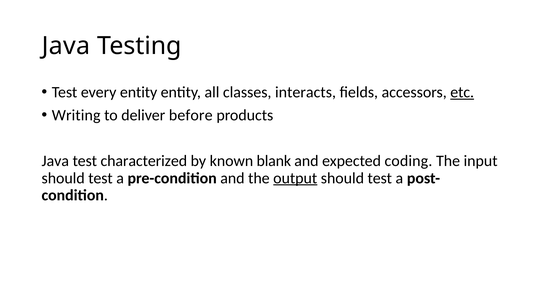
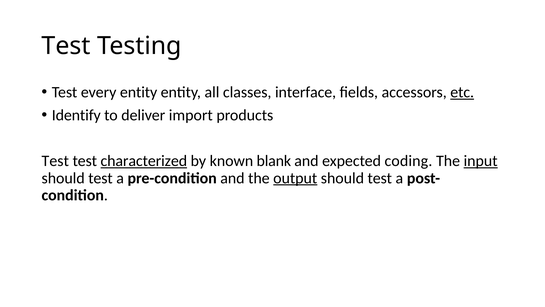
Java at (66, 46): Java -> Test
interacts: interacts -> interface
Writing: Writing -> Identify
before: before -> import
Java at (55, 161): Java -> Test
characterized underline: none -> present
input underline: none -> present
